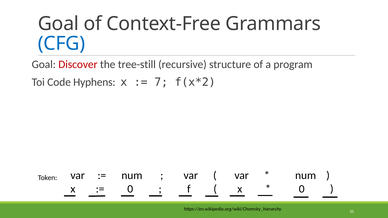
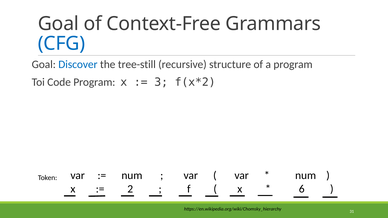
Discover colour: red -> blue
Code Hyphens: Hyphens -> Program
7: 7 -> 3
0 at (130, 189): 0 -> 2
0 at (302, 189): 0 -> 6
